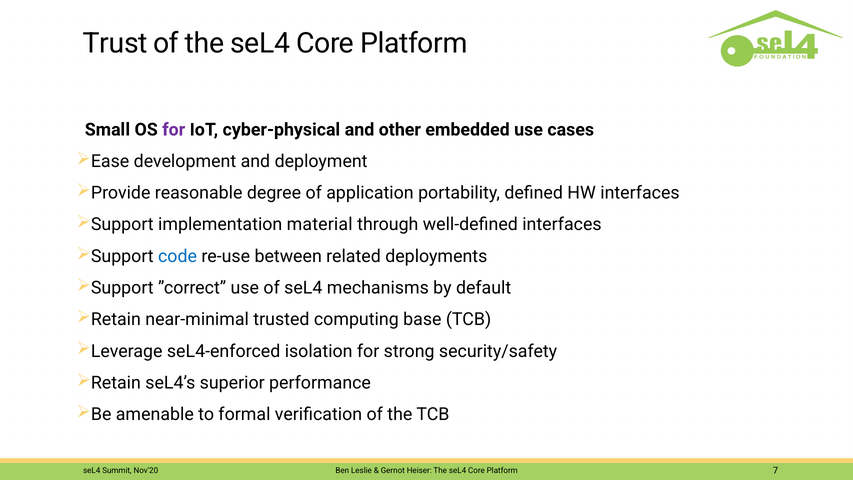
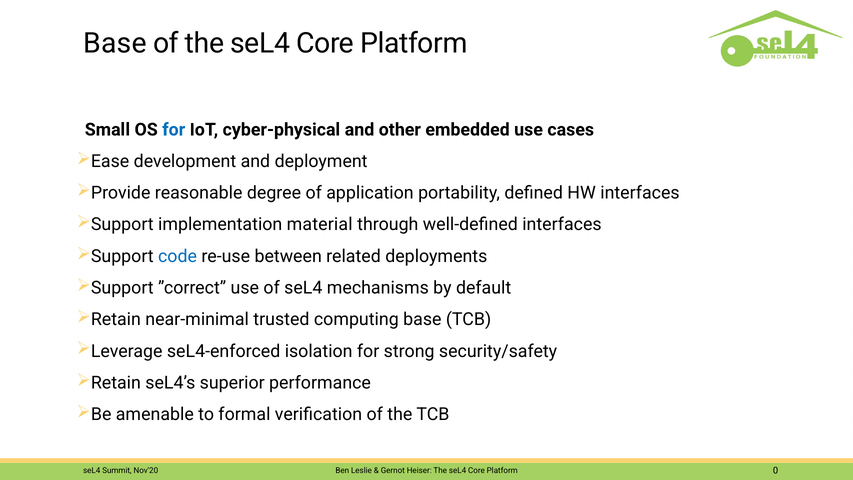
Trust at (115, 43): Trust -> Base
for at (174, 130) colour: purple -> blue
7: 7 -> 0
